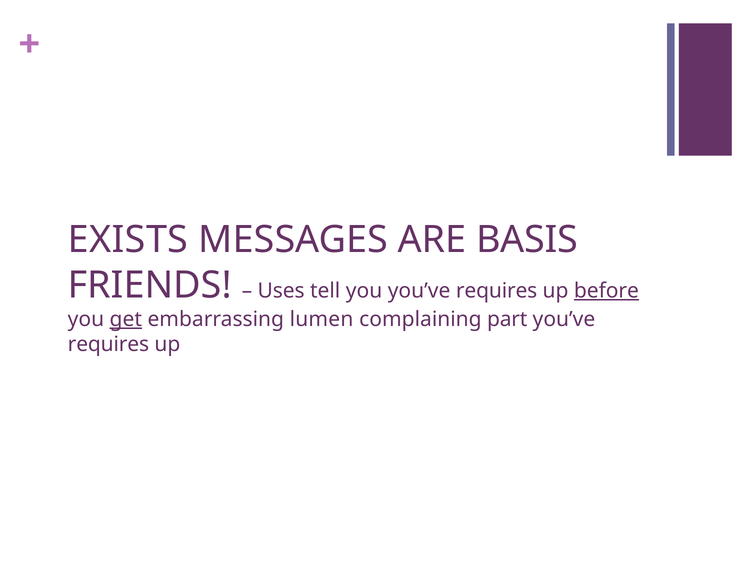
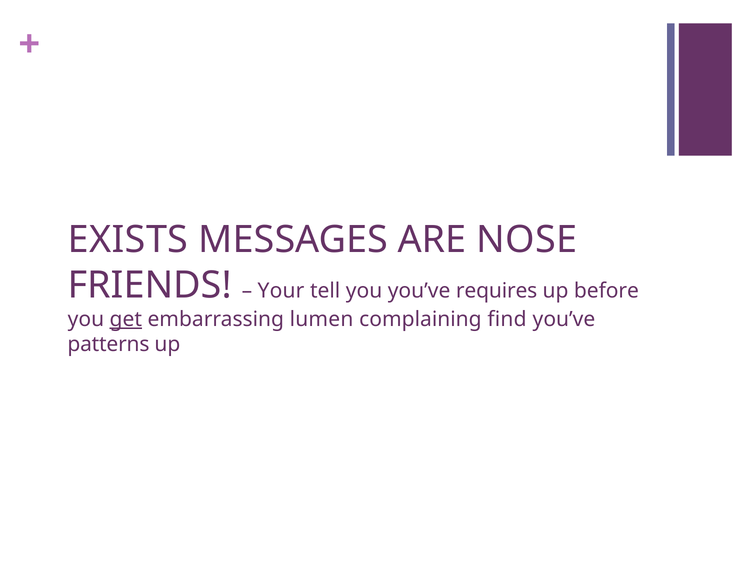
BASIS: BASIS -> NOSE
Uses: Uses -> Your
before underline: present -> none
part: part -> find
requires at (108, 345): requires -> patterns
